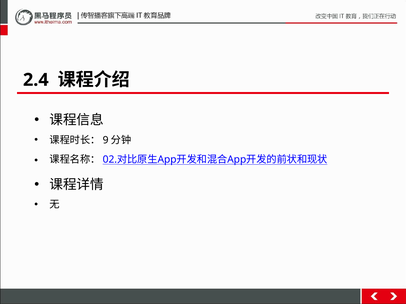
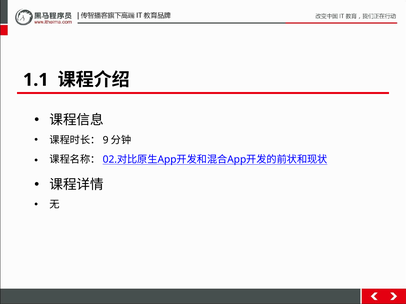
2.4: 2.4 -> 1.1
